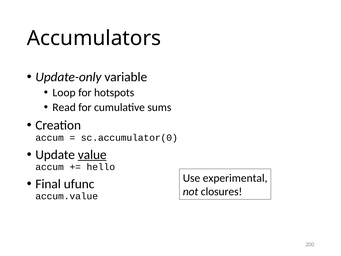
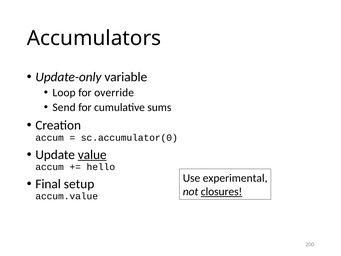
hotspots: hotspots -> override
Read: Read -> Send
ufunc: ufunc -> setup
closures underline: none -> present
